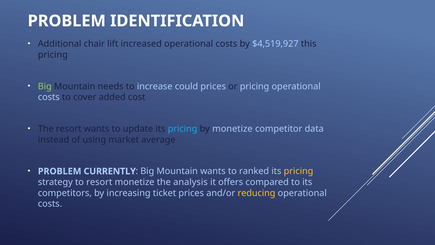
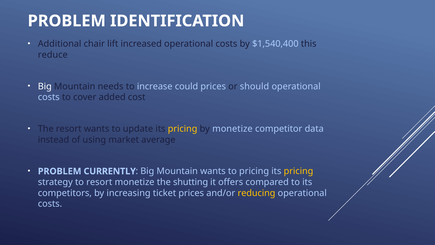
$4,519,927: $4,519,927 -> $1,540,400
pricing at (53, 55): pricing -> reduce
Big at (45, 86) colour: light green -> white
or pricing: pricing -> should
pricing at (183, 129) colour: light blue -> yellow
to ranked: ranked -> pricing
analysis: analysis -> shutting
